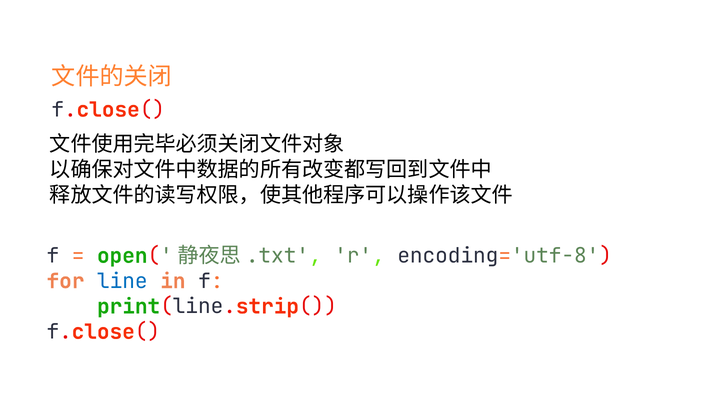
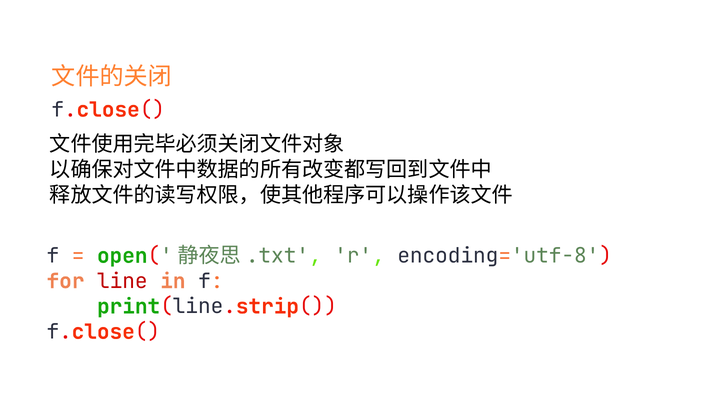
line colour: blue -> red
